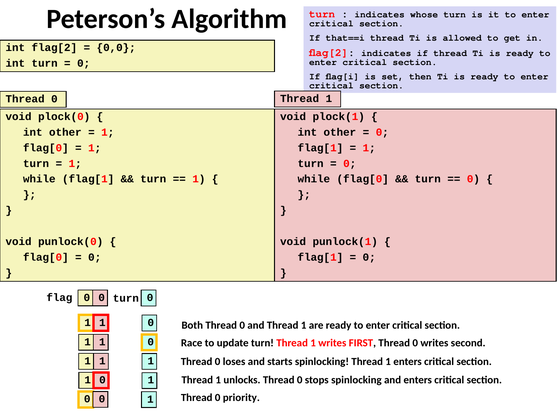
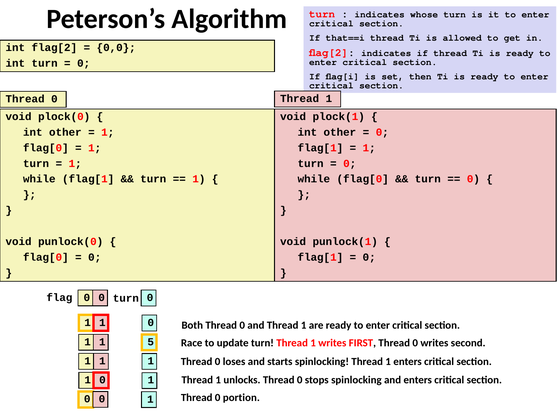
0 at (151, 343): 0 -> 5
priority: priority -> portion
